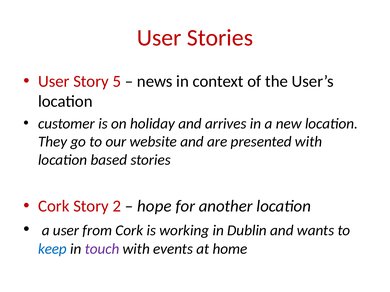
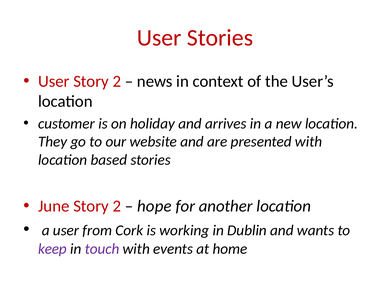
User Story 5: 5 -> 2
Cork at (54, 207): Cork -> June
keep colour: blue -> purple
